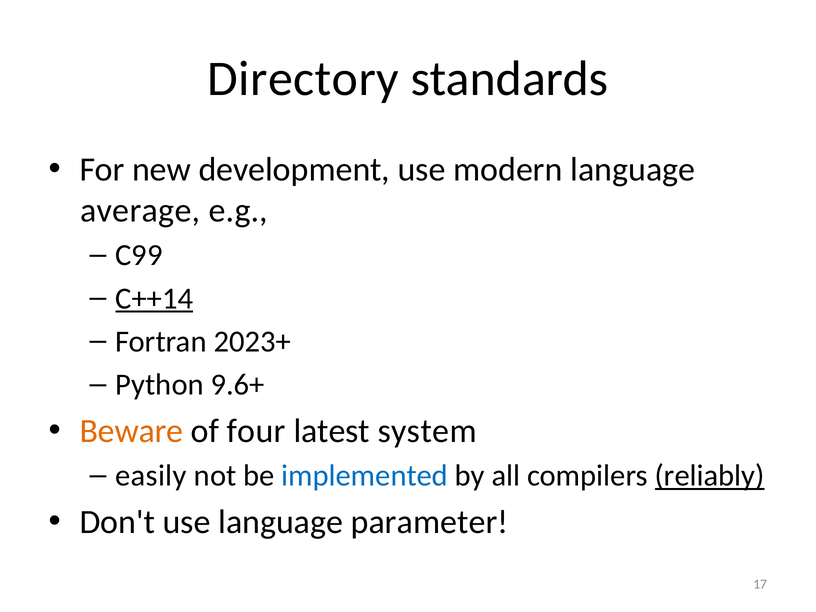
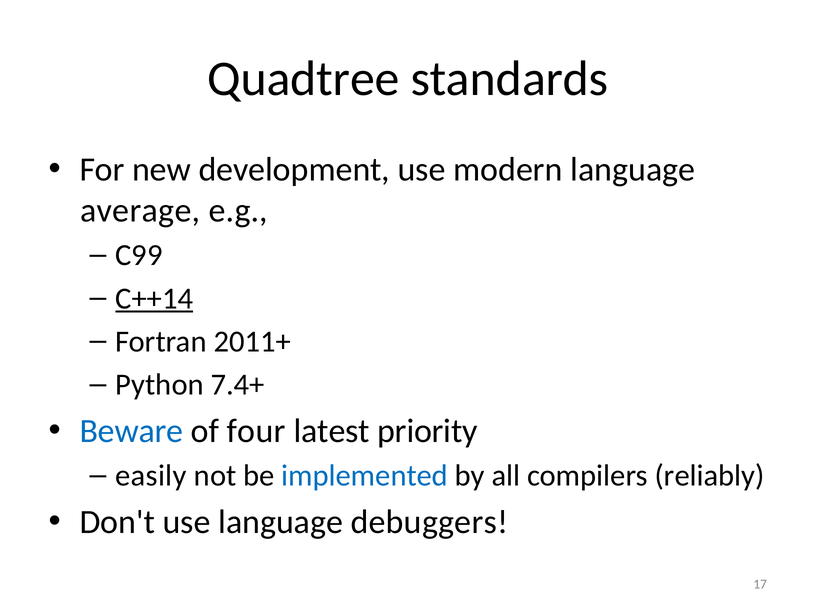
Directory: Directory -> Quadtree
2023+: 2023+ -> 2011+
9.6+: 9.6+ -> 7.4+
Beware colour: orange -> blue
system: system -> priority
reliably underline: present -> none
parameter: parameter -> debuggers
